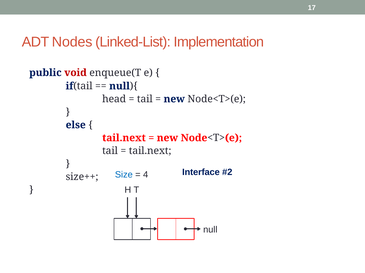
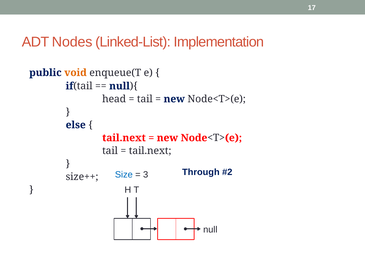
void colour: red -> orange
Interface: Interface -> Through
4: 4 -> 3
